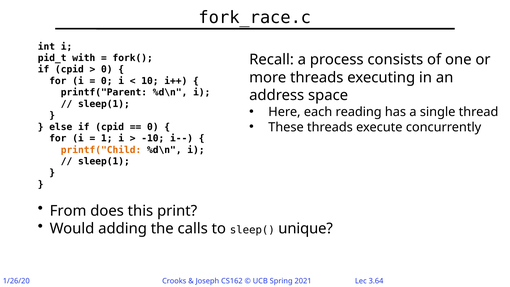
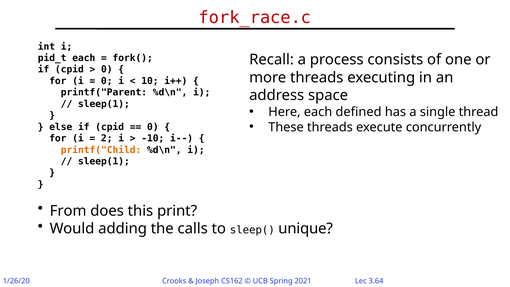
fork_race.c colour: black -> red
pid_t with: with -> each
reading: reading -> defined
1: 1 -> 2
